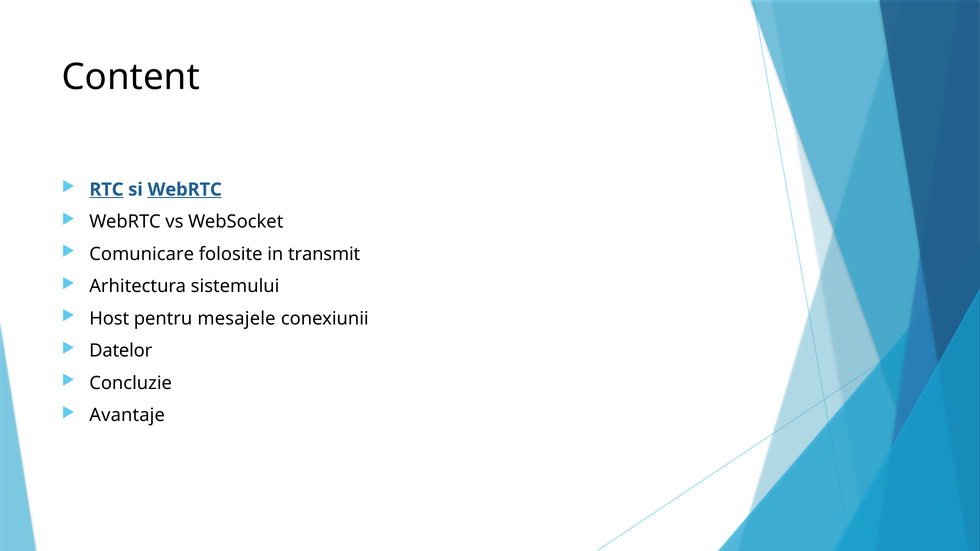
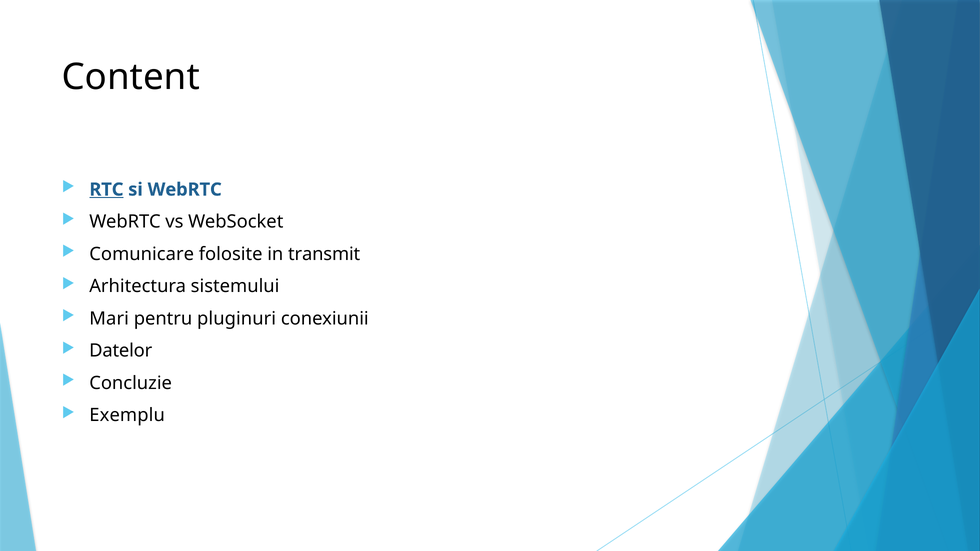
WebRTC at (185, 190) underline: present -> none
Host: Host -> Mari
mesajele: mesajele -> pluginuri
Avantaje: Avantaje -> Exemplu
